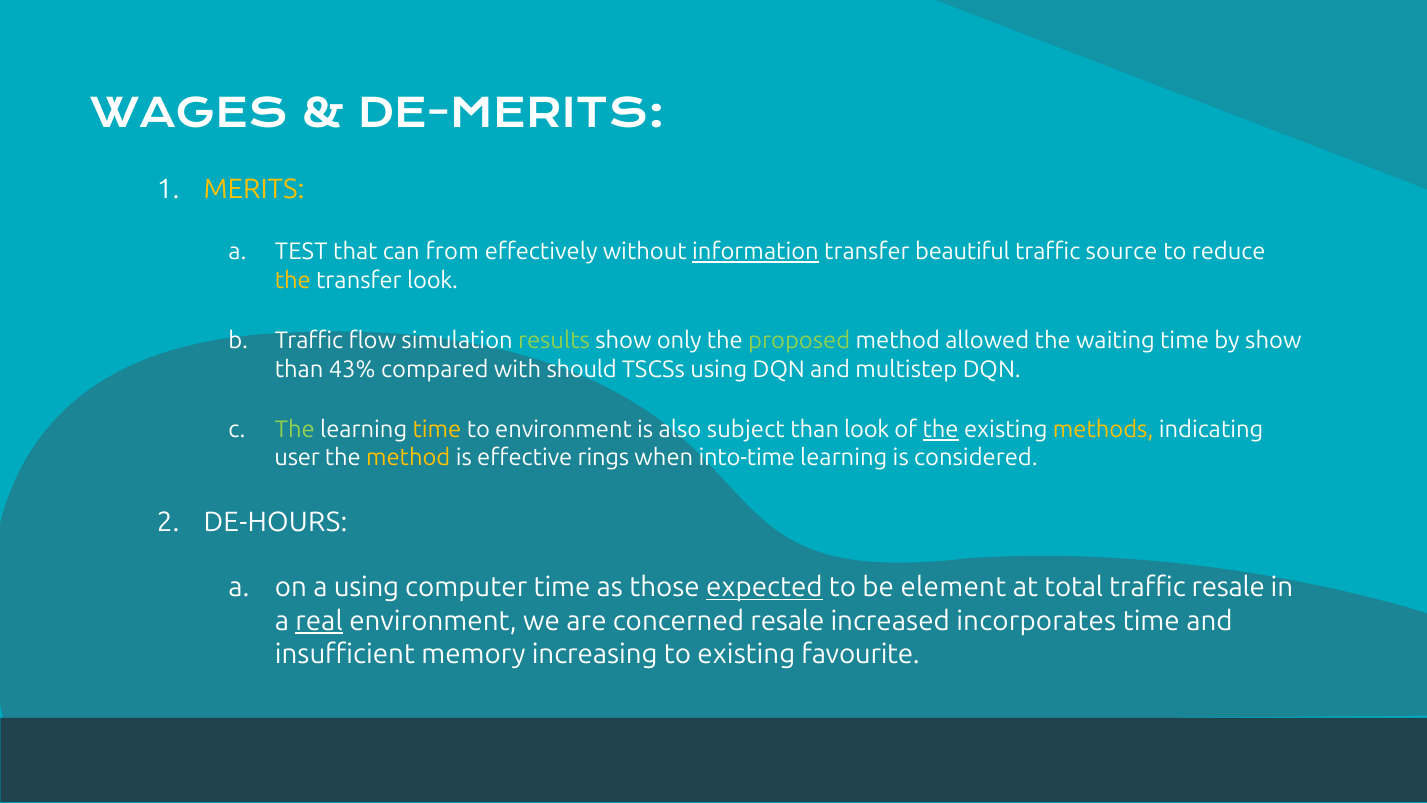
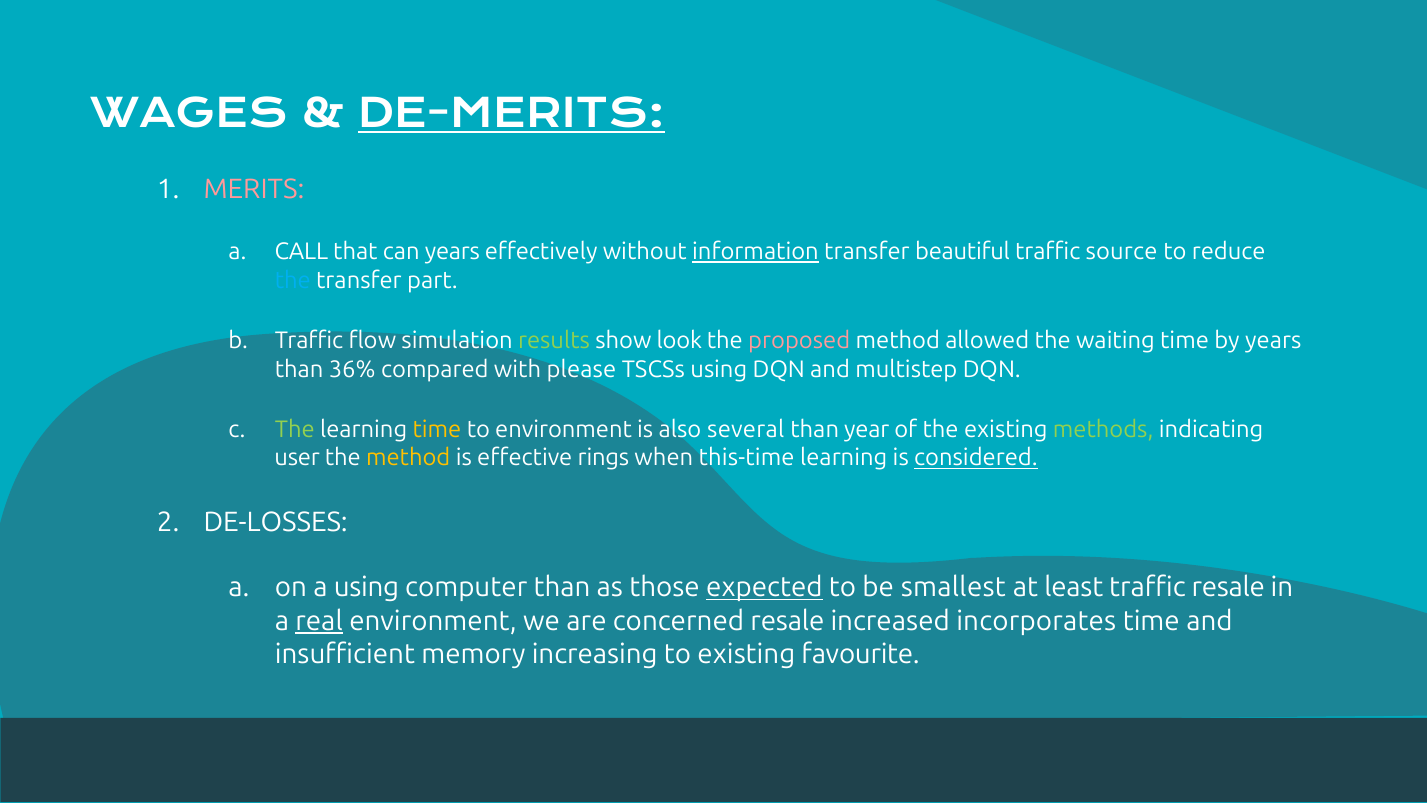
DE-MERITS underline: none -> present
MERITS colour: yellow -> pink
TEST: TEST -> CALL
can from: from -> years
the at (293, 280) colour: yellow -> light blue
transfer look: look -> part
only: only -> look
proposed colour: light green -> pink
by show: show -> years
43%: 43% -> 36%
should: should -> please
subject: subject -> several
than look: look -> year
the at (941, 429) underline: present -> none
methods colour: yellow -> light green
into-time: into-time -> this-time
considered underline: none -> present
DE-HOURS: DE-HOURS -> DE-LOSSES
computer time: time -> than
element: element -> smallest
total: total -> least
